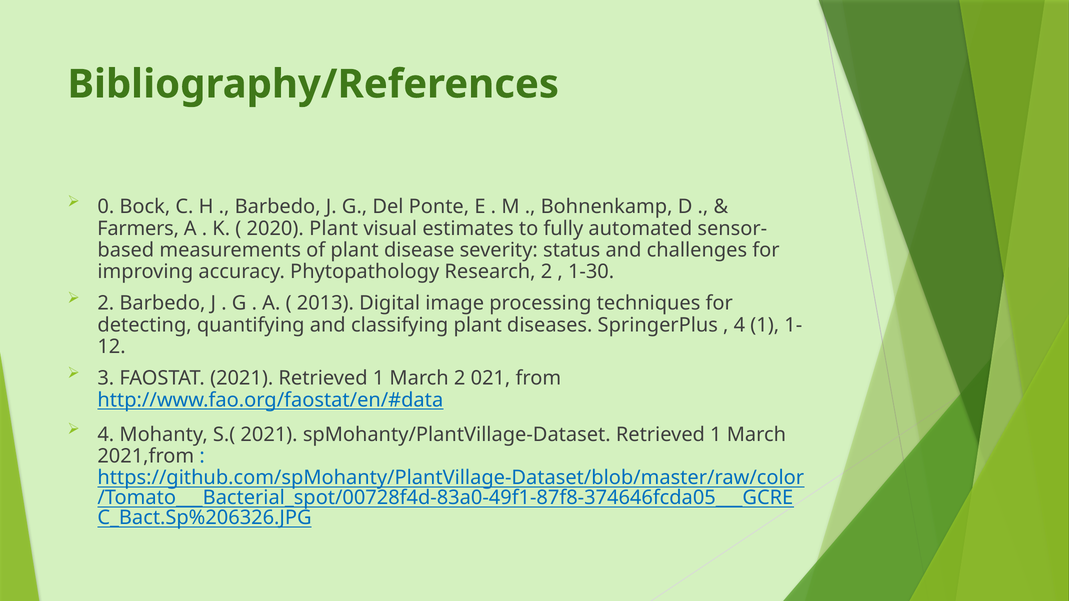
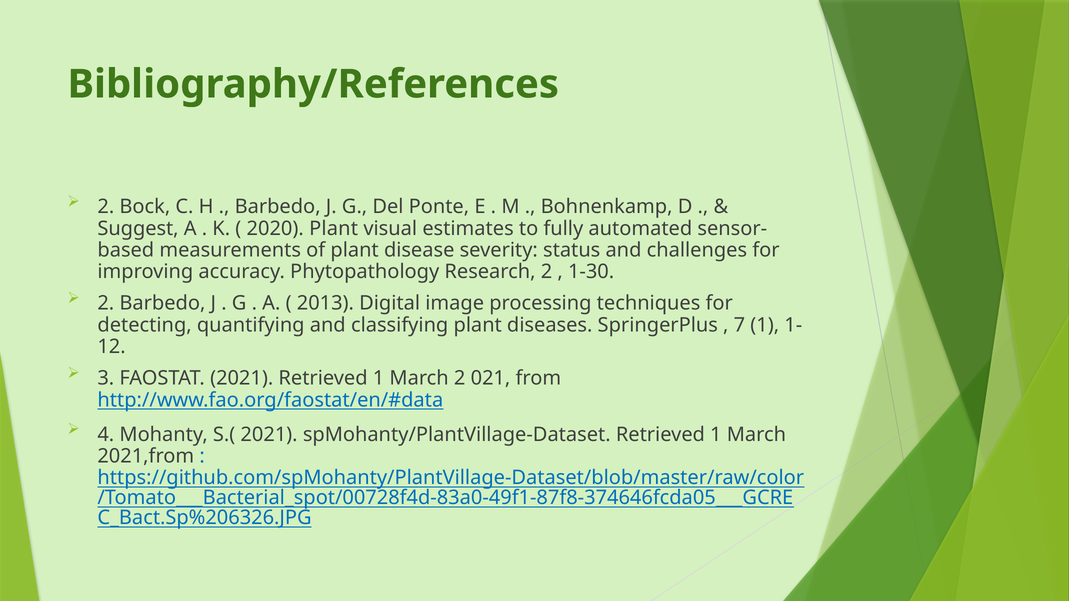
0 at (106, 207): 0 -> 2
Farmers: Farmers -> Suggest
4 at (739, 325): 4 -> 7
